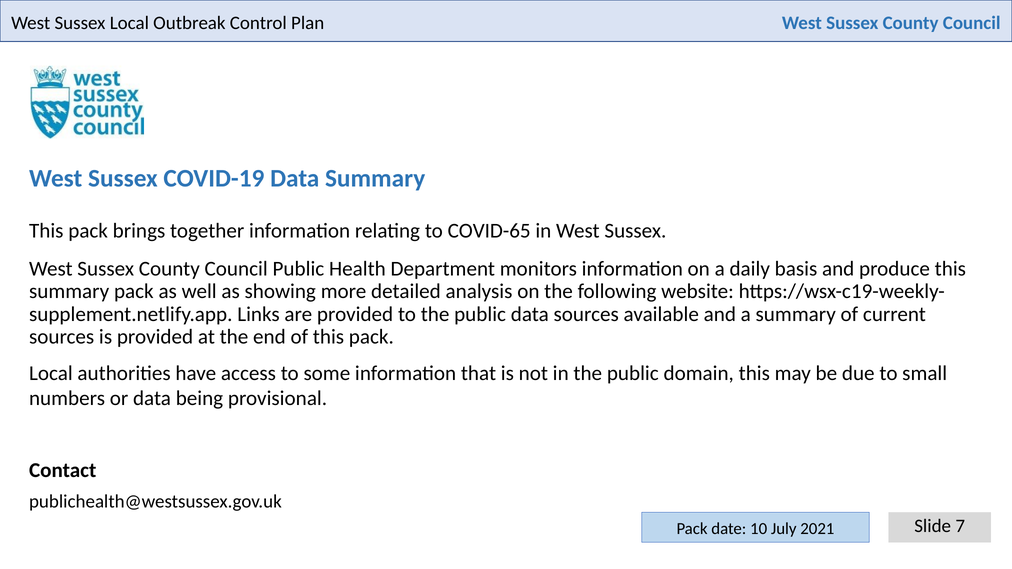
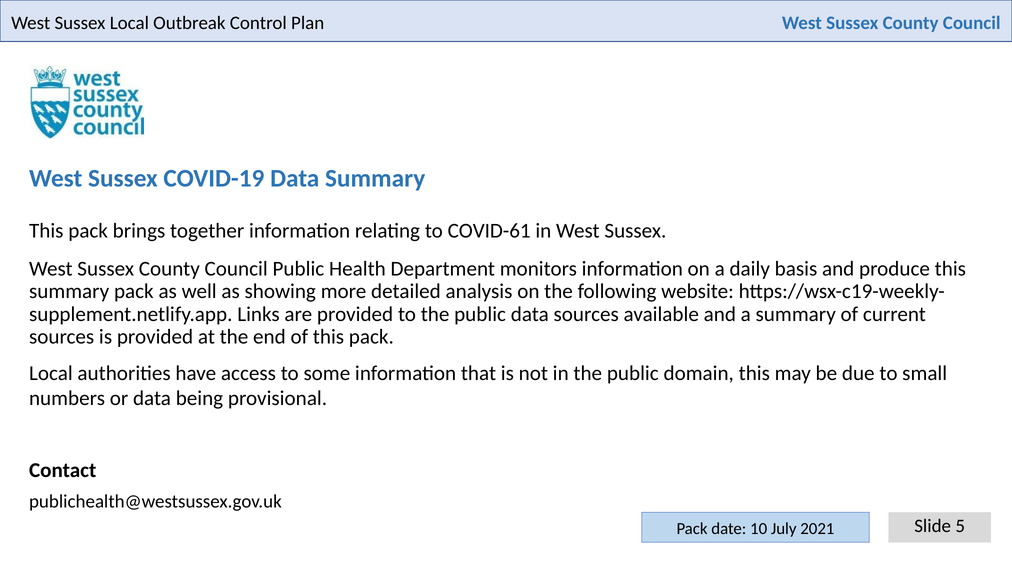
COVID-65: COVID-65 -> COVID-61
7: 7 -> 5
